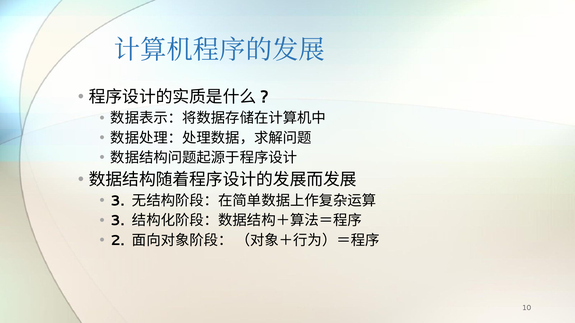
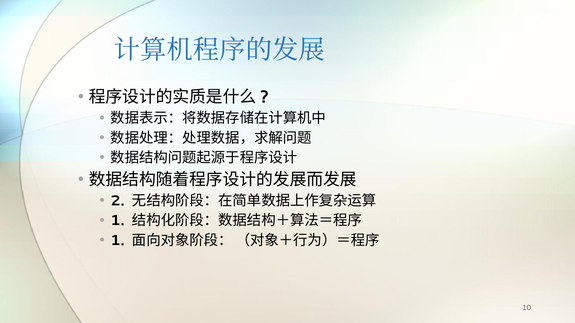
3 at (117, 201): 3 -> 2
3 at (117, 221): 3 -> 1
2 at (117, 241): 2 -> 1
